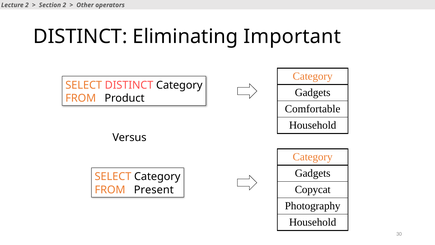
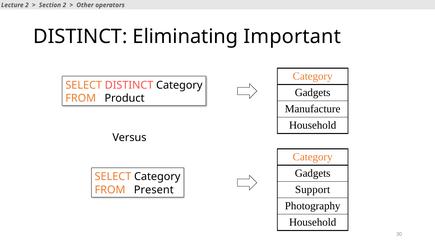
Comfortable: Comfortable -> Manufacture
Copycat: Copycat -> Support
